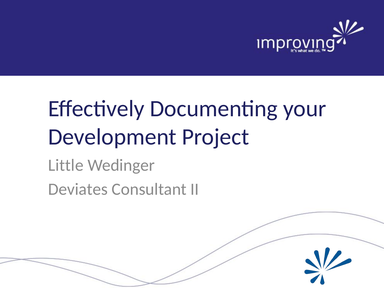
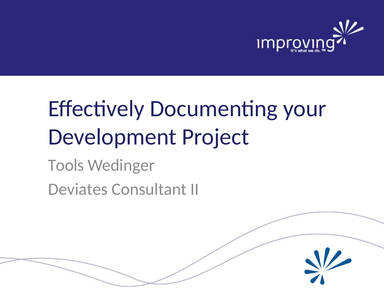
Little: Little -> Tools
